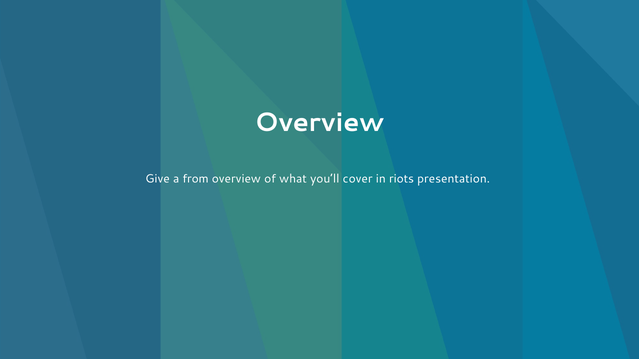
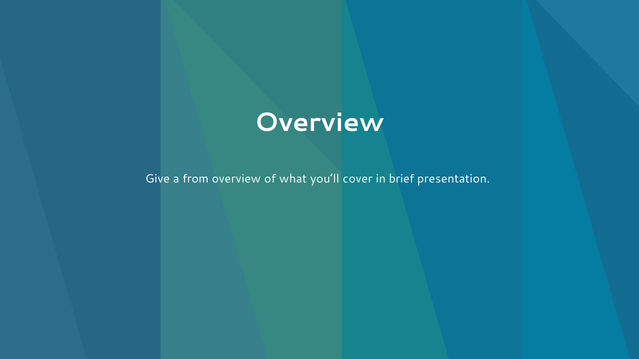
riots: riots -> brief
